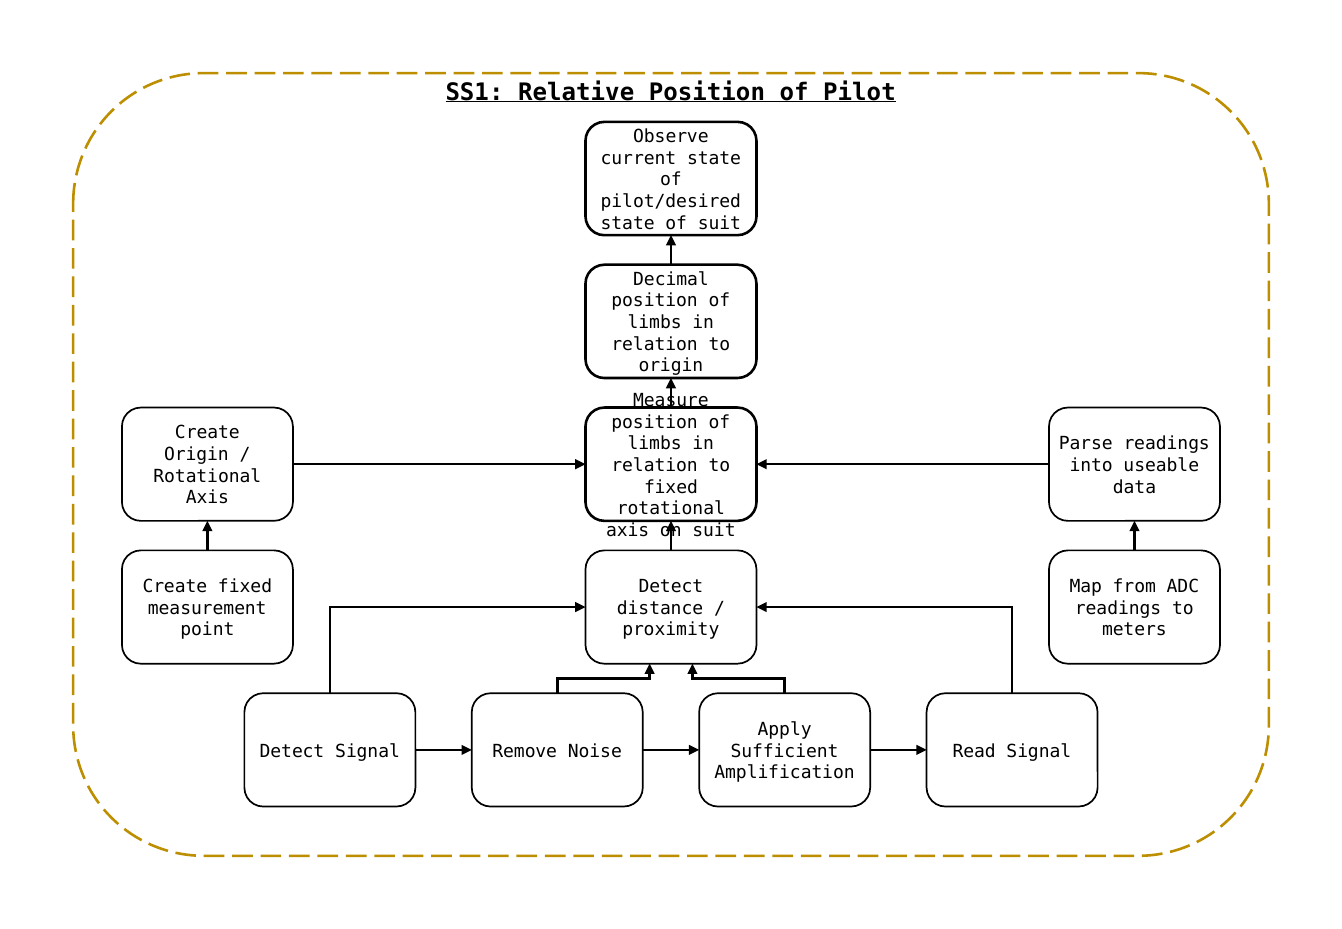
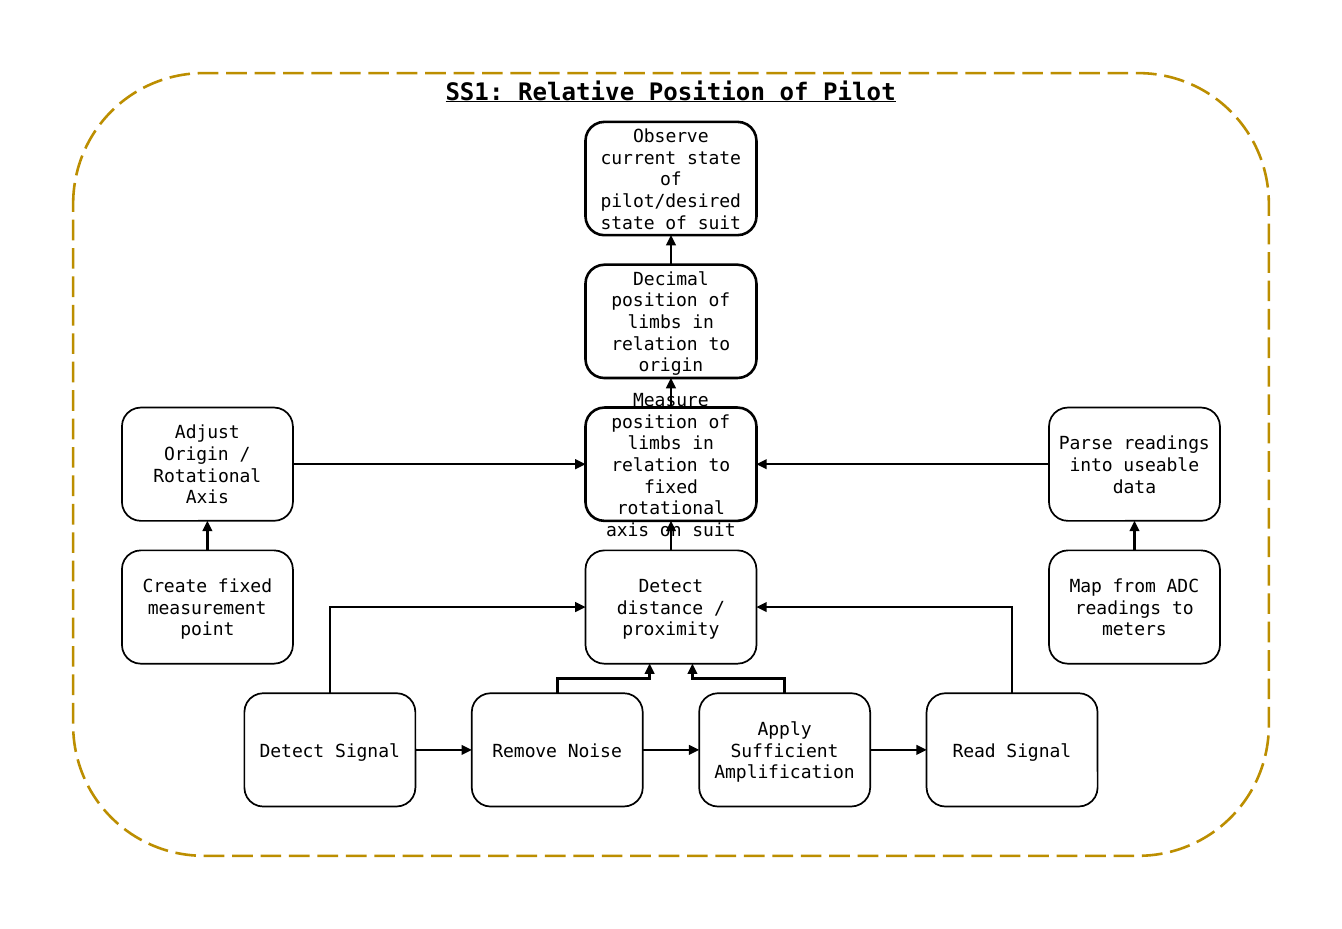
Create at (207, 433): Create -> Adjust
